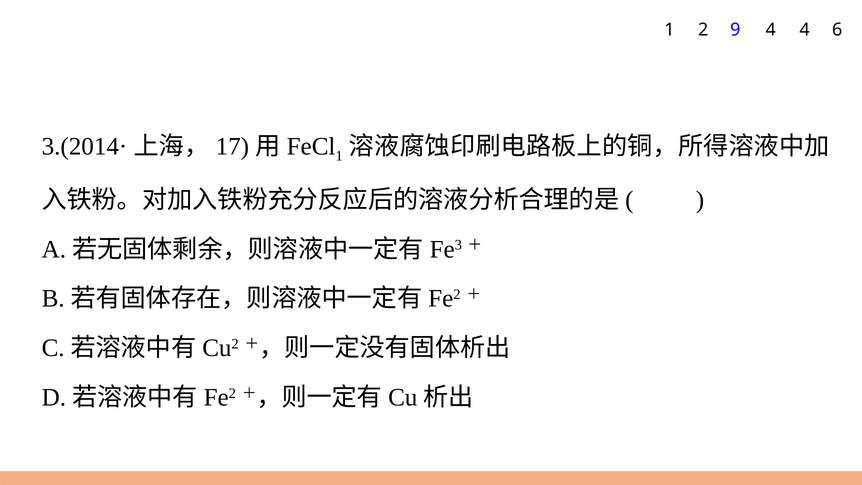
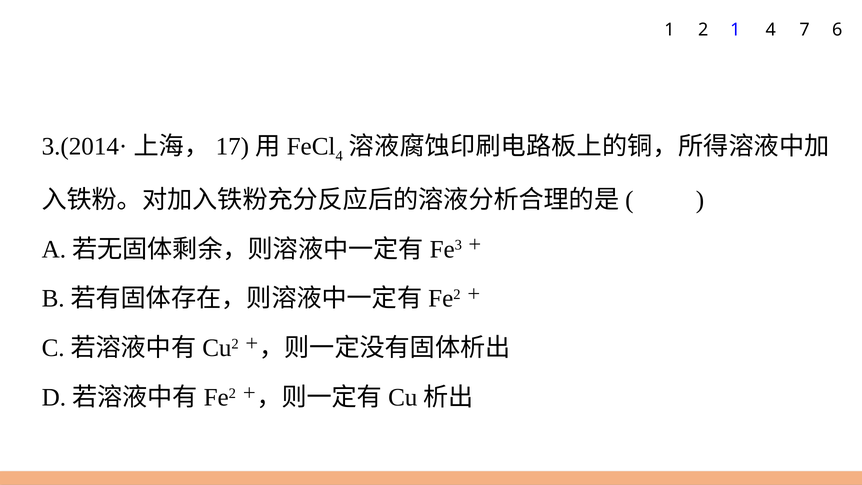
2 9: 9 -> 1
4 4: 4 -> 7
1 at (339, 156): 1 -> 4
